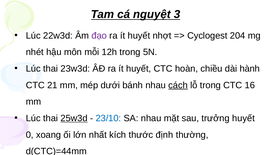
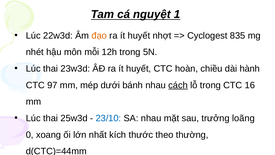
3: 3 -> 1
đạo colour: purple -> orange
204: 204 -> 835
21: 21 -> 97
25w3d underline: present -> none
trưởng huyết: huyết -> loãng
định: định -> theo
